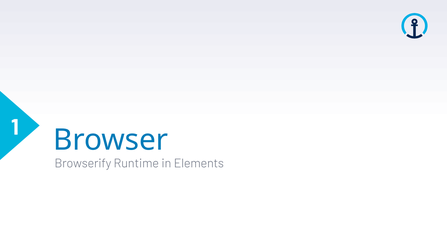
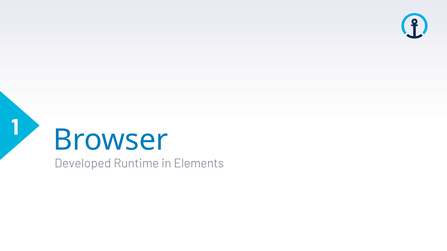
Browserify: Browserify -> Developed
